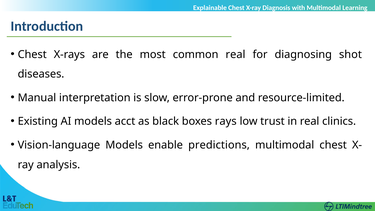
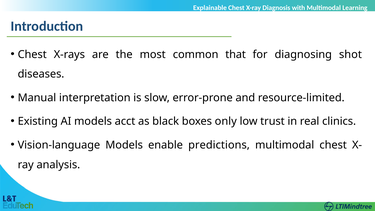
common real: real -> that
rays: rays -> only
